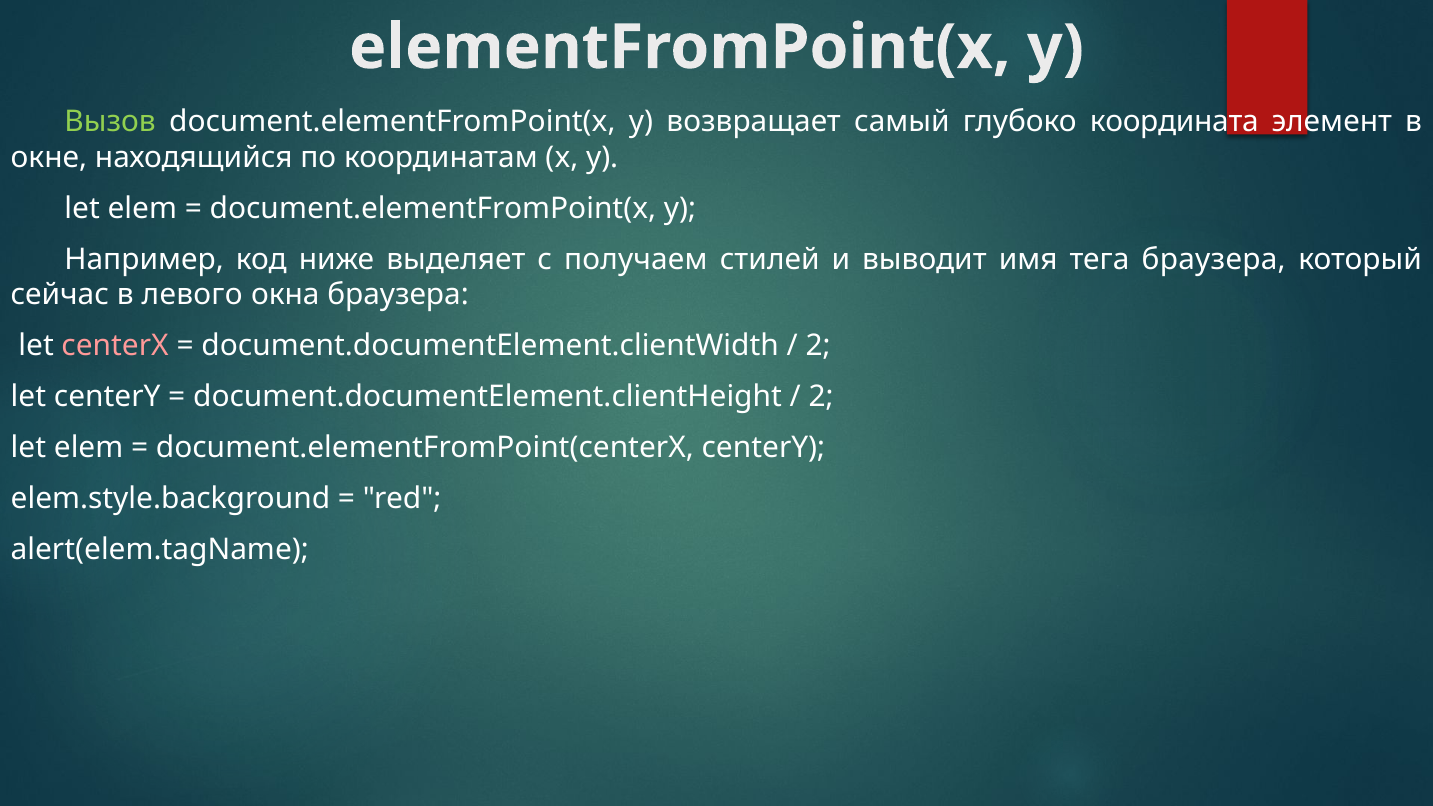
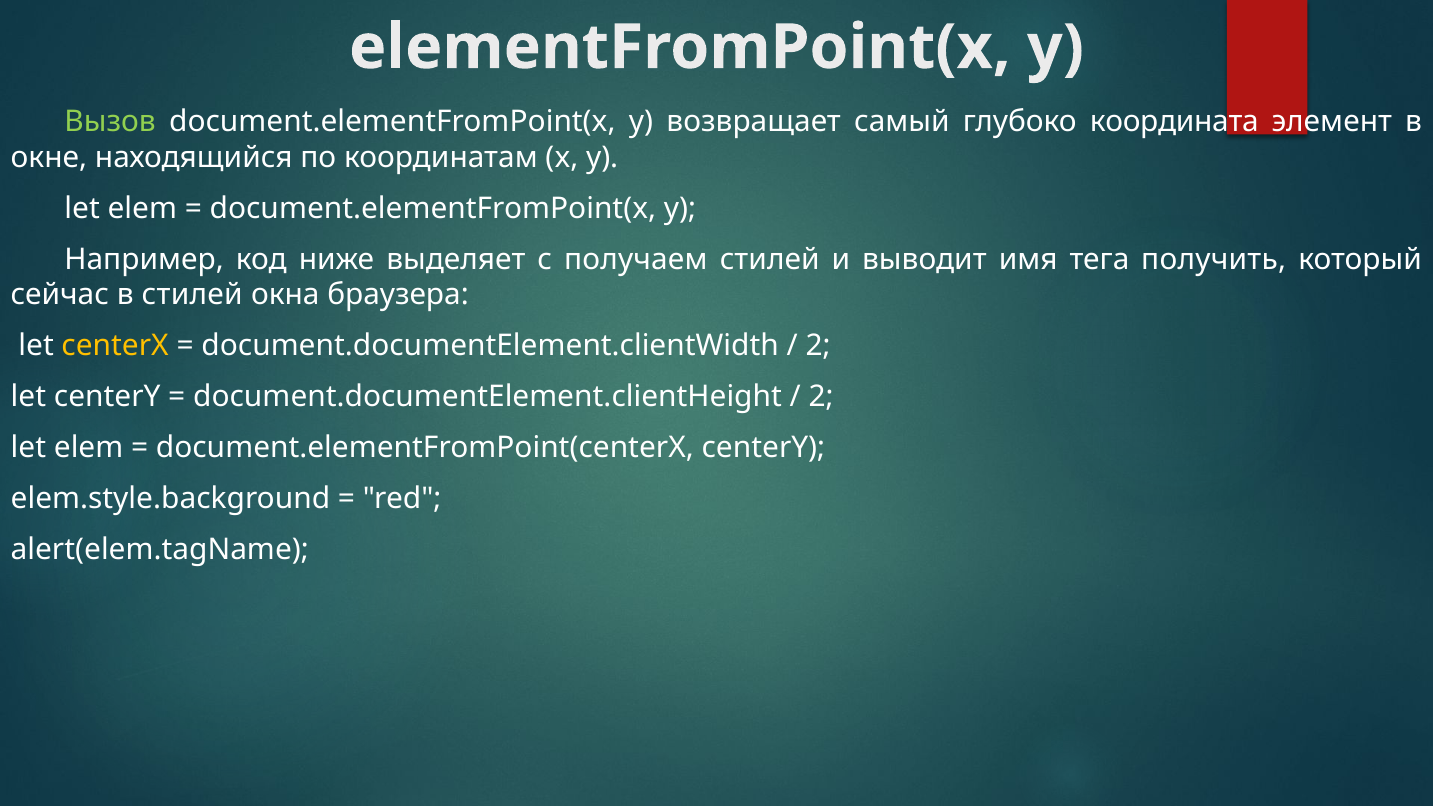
тега браузера: браузера -> получить
в левого: левого -> стилей
centerX colour: pink -> yellow
